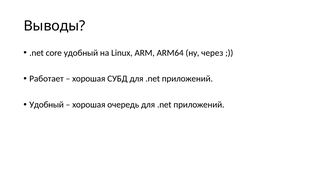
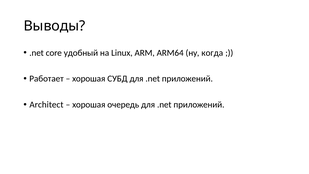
через: через -> когда
Удобный at (47, 105): Удобный -> Architect
